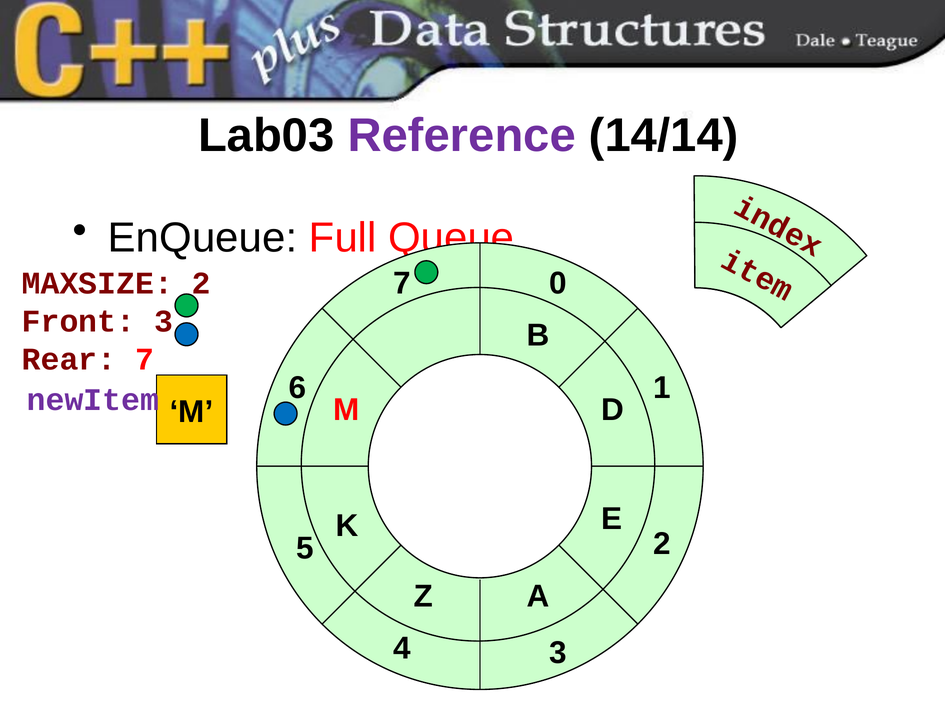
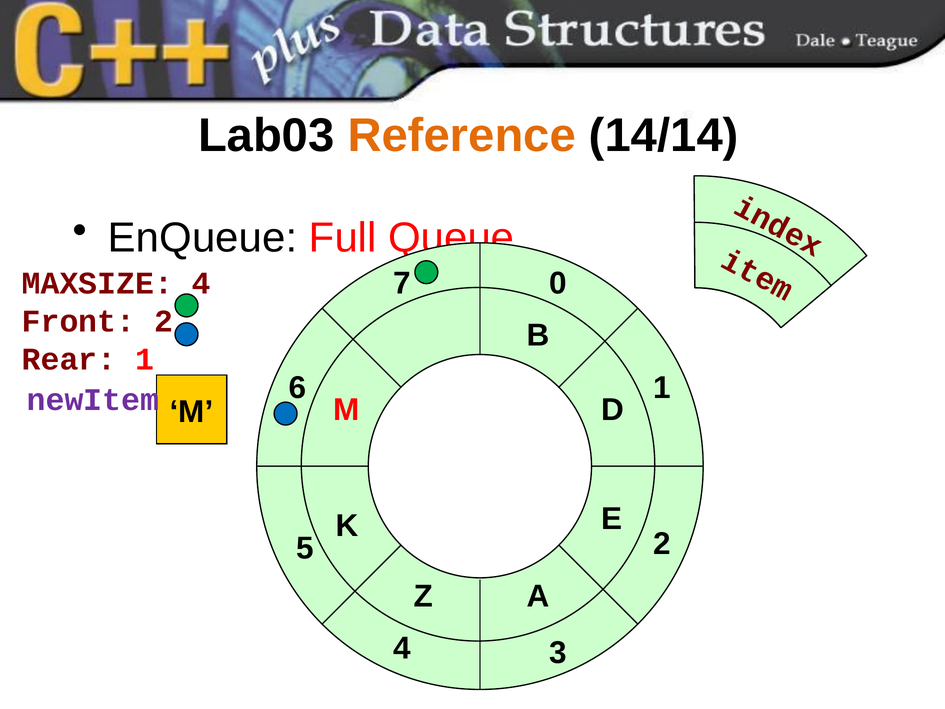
Reference colour: purple -> orange
MAXSIZE 2: 2 -> 4
Front 3: 3 -> 2
Rear 7: 7 -> 1
